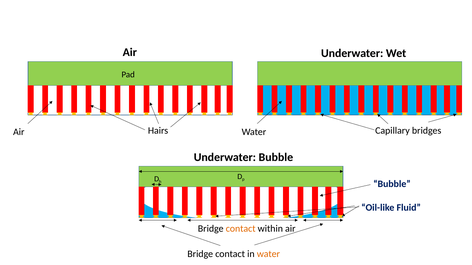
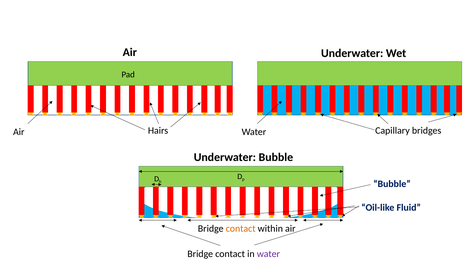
water at (268, 254) colour: orange -> purple
